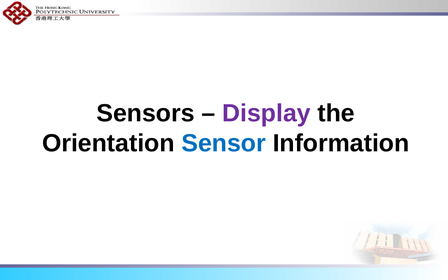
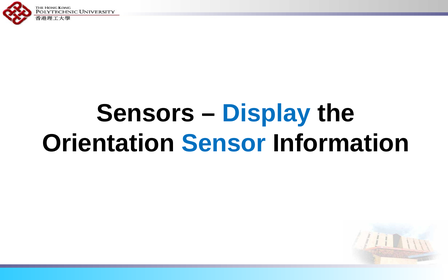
Display colour: purple -> blue
